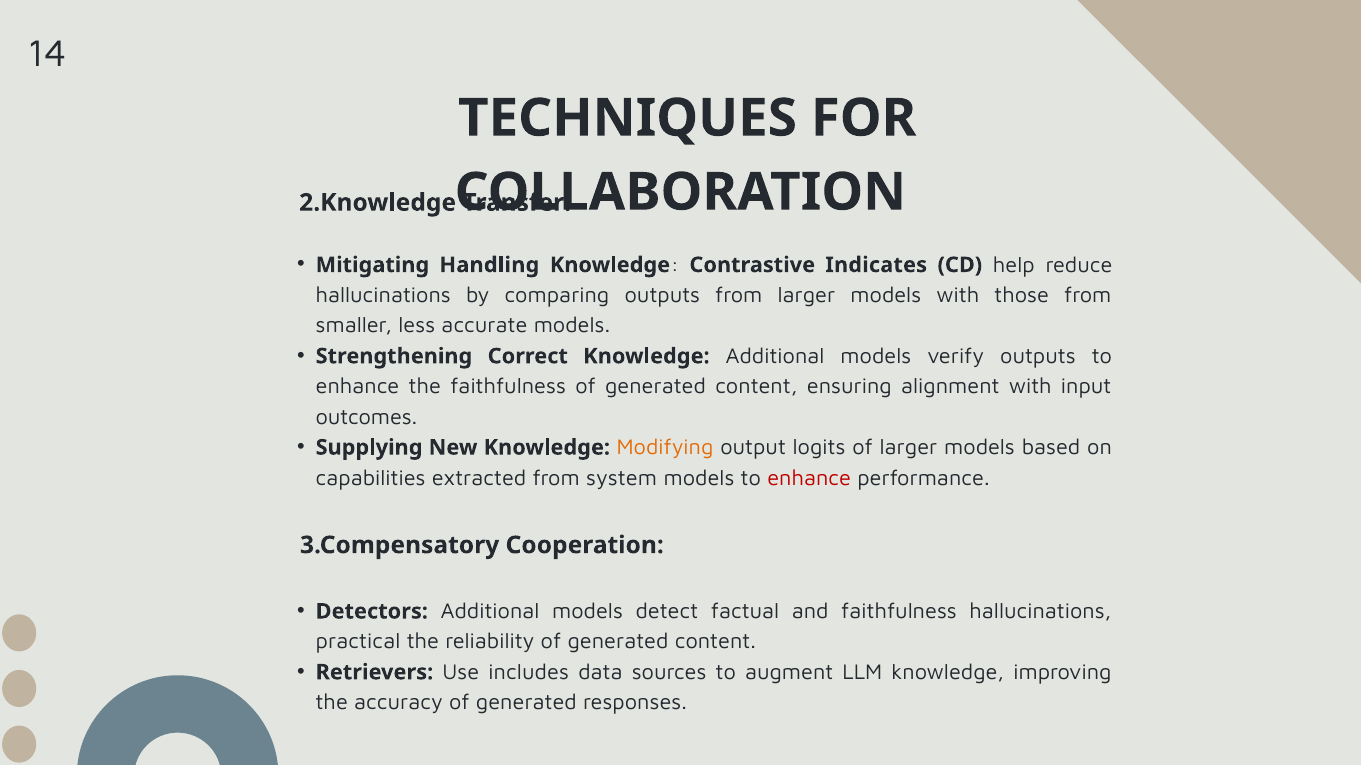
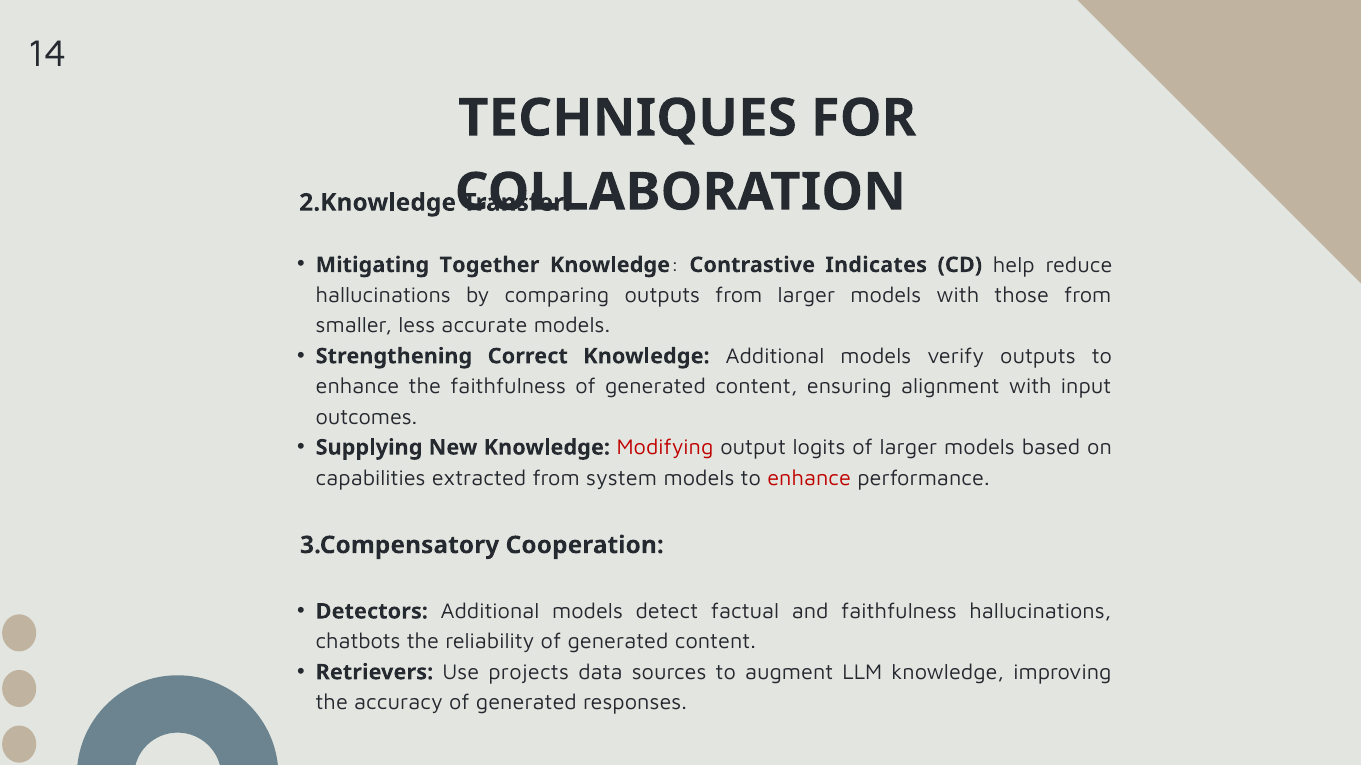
Handling: Handling -> Together
Modifying colour: orange -> red
practical: practical -> chatbots
includes: includes -> projects
